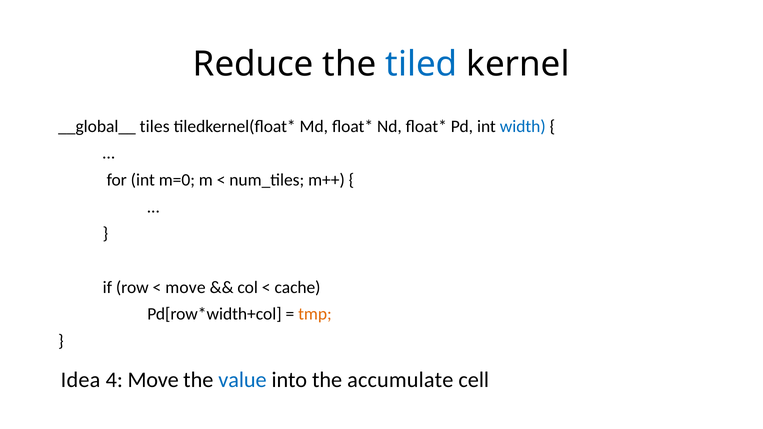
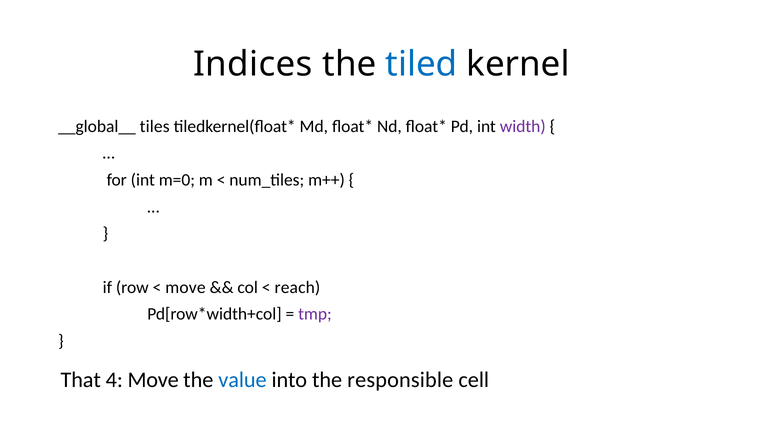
Reduce: Reduce -> Indices
width colour: blue -> purple
cache: cache -> reach
tmp colour: orange -> purple
Idea: Idea -> That
accumulate: accumulate -> responsible
